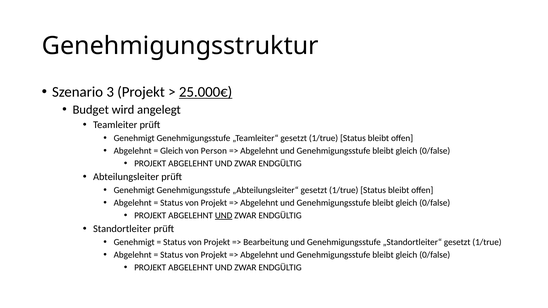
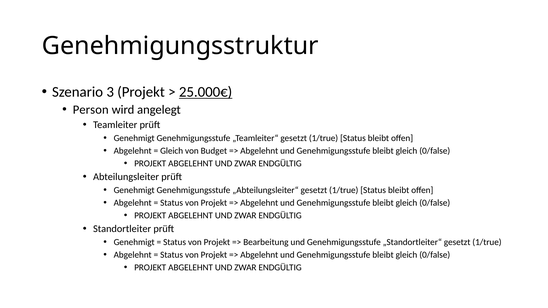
Budget: Budget -> Person
Person: Person -> Budget
UND at (224, 216) underline: present -> none
